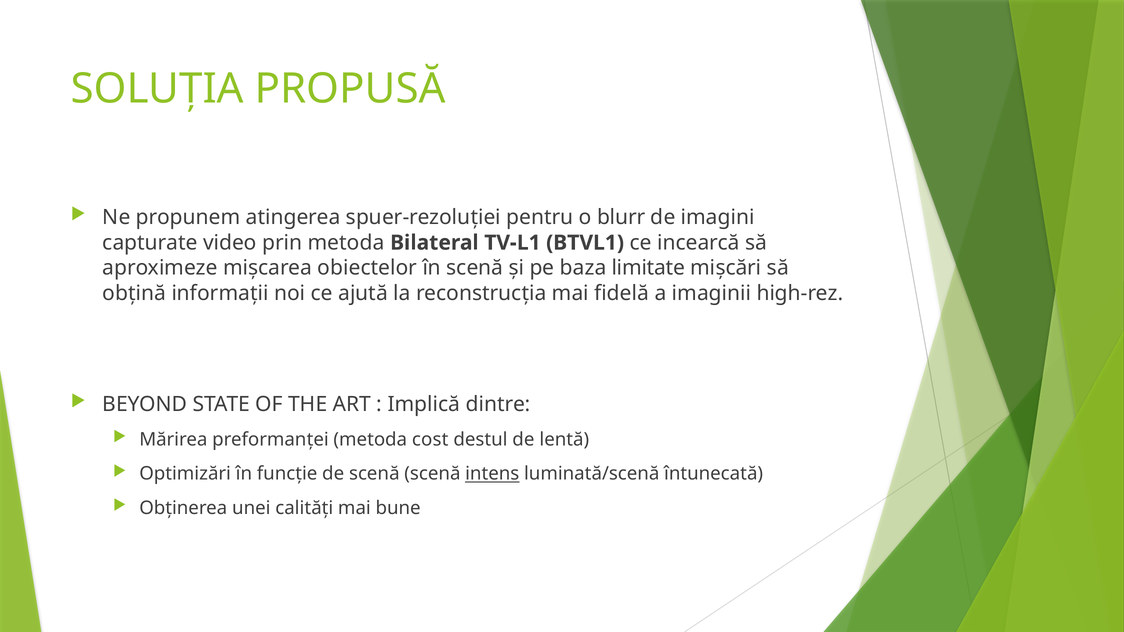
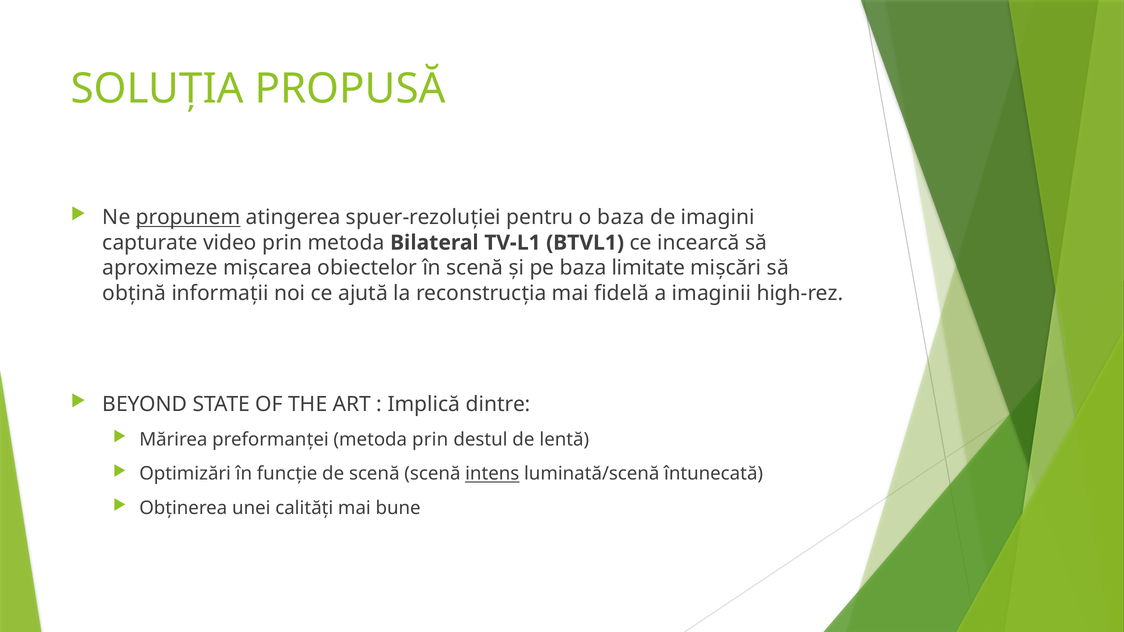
propunem underline: none -> present
o blurr: blurr -> baza
metoda cost: cost -> prin
